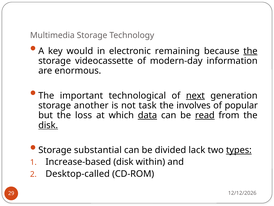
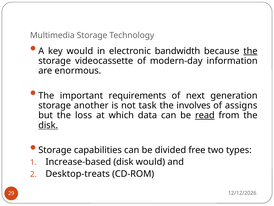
remaining: remaining -> bandwidth
technological: technological -> requirements
next underline: present -> none
popular: popular -> assigns
data underline: present -> none
substantial: substantial -> capabilities
lack: lack -> free
types underline: present -> none
disk within: within -> would
Desktop-called: Desktop-called -> Desktop-treats
